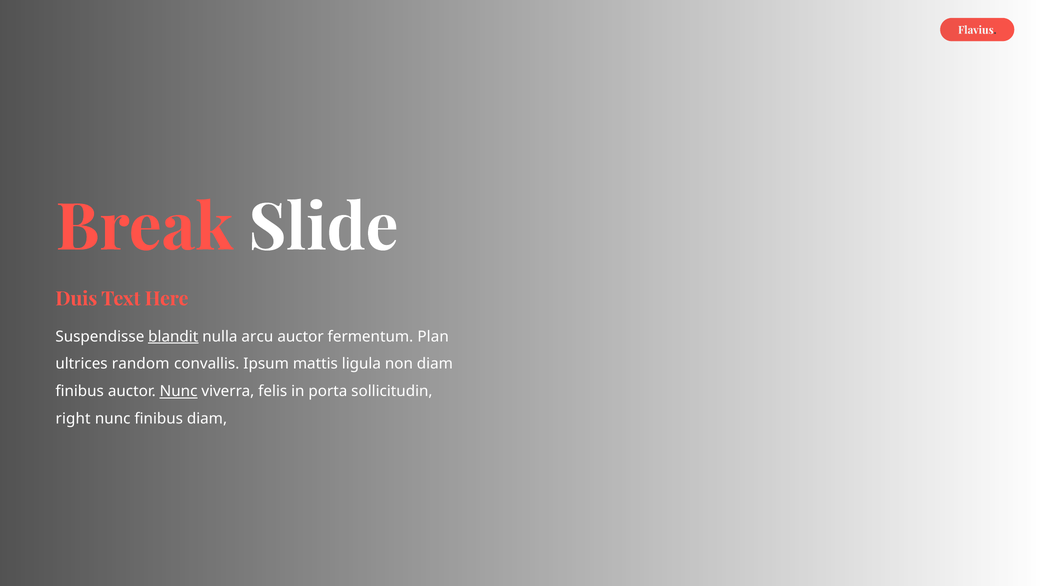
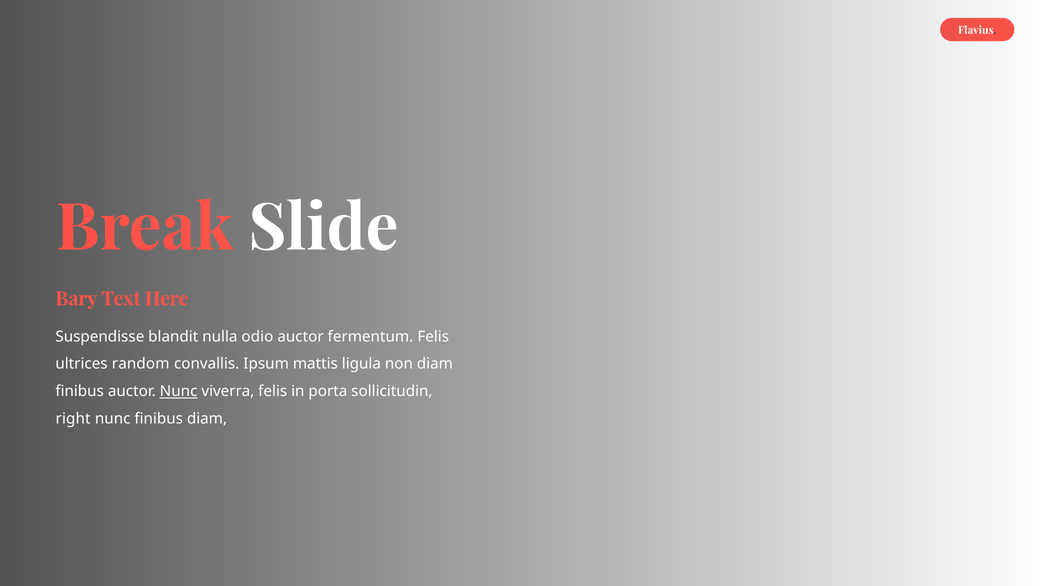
Duis: Duis -> Bary
blandit underline: present -> none
arcu: arcu -> odio
fermentum Plan: Plan -> Felis
